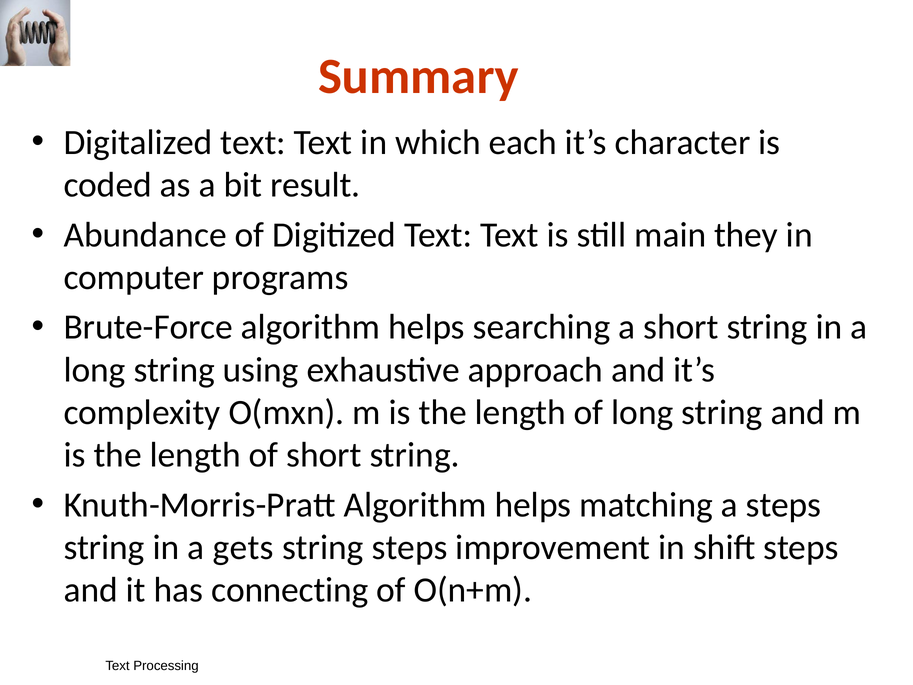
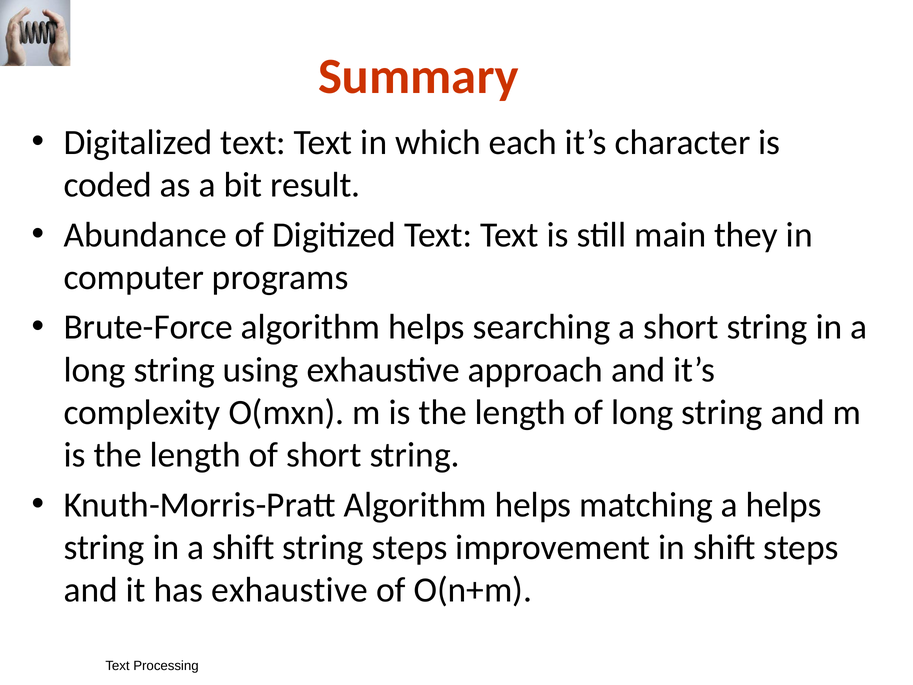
a steps: steps -> helps
a gets: gets -> shift
has connecting: connecting -> exhaustive
